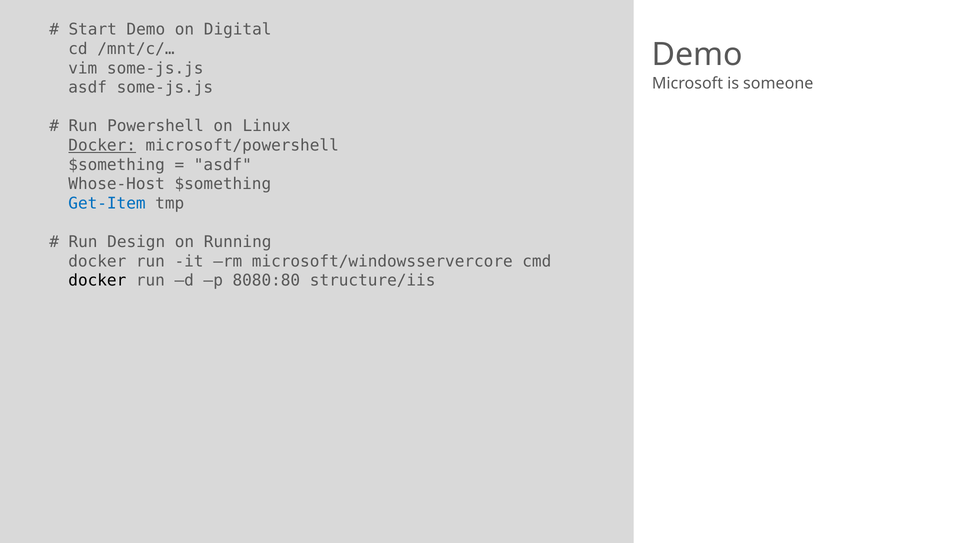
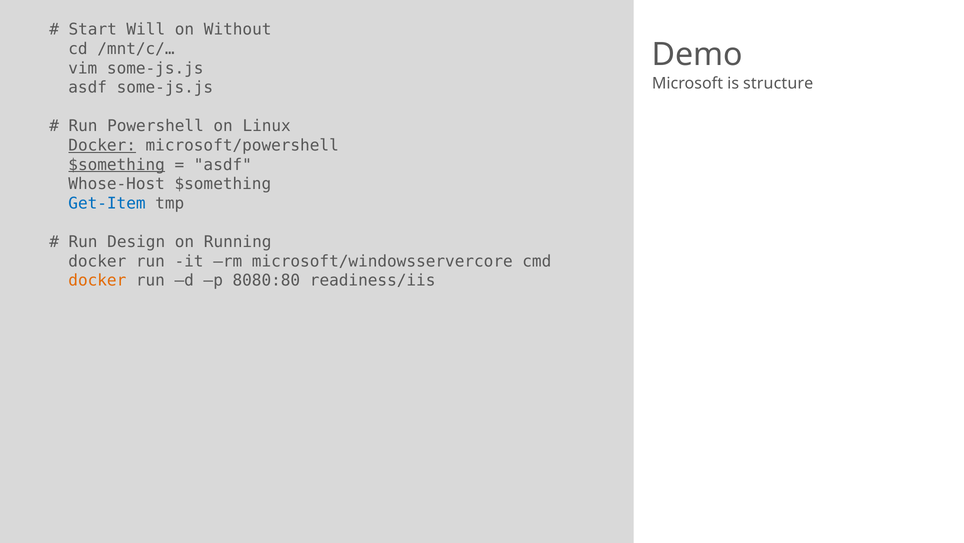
Start Demo: Demo -> Will
Digital: Digital -> Without
someone: someone -> structure
$something at (117, 165) underline: none -> present
docker at (97, 280) colour: black -> orange
structure/iis: structure/iis -> readiness/iis
